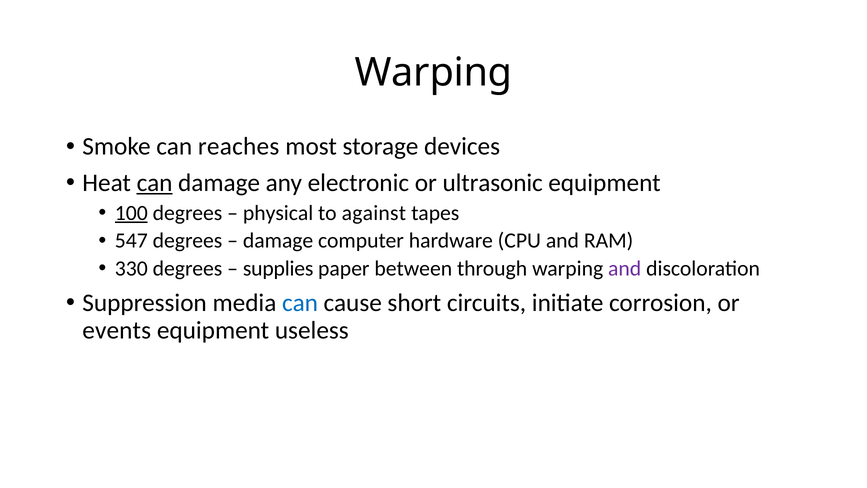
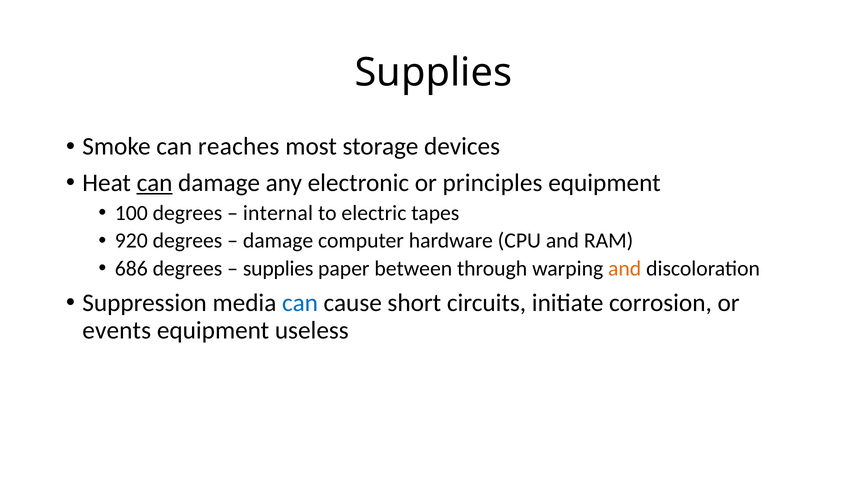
Warping at (434, 73): Warping -> Supplies
ultrasonic: ultrasonic -> principles
100 underline: present -> none
physical: physical -> internal
against: against -> electric
547: 547 -> 920
330: 330 -> 686
and at (625, 269) colour: purple -> orange
